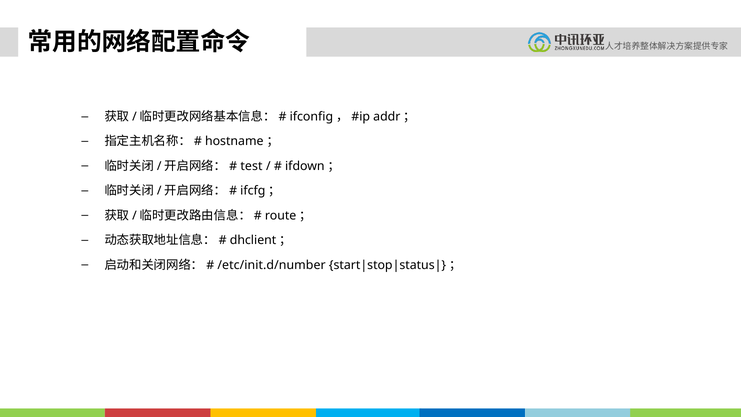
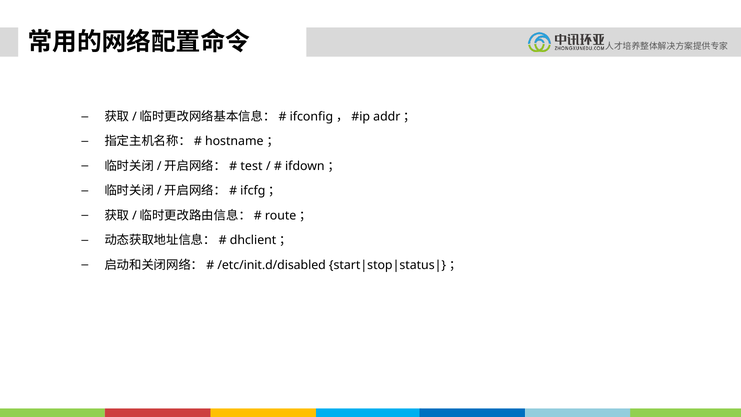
/etc/init.d/number: /etc/init.d/number -> /etc/init.d/disabled
